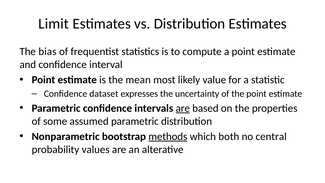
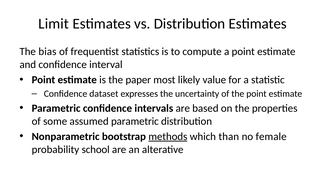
mean: mean -> paper
are at (183, 108) underline: present -> none
both: both -> than
central: central -> female
values: values -> school
